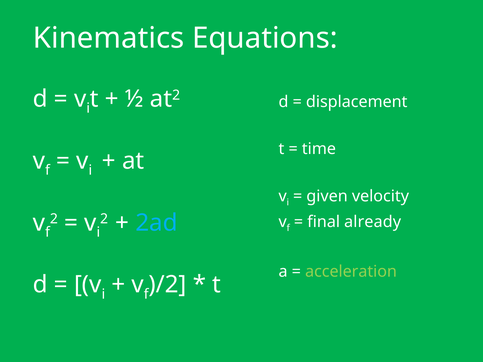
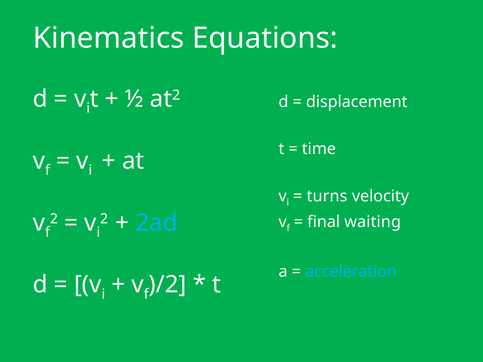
given: given -> turns
already: already -> waiting
acceleration colour: light green -> light blue
